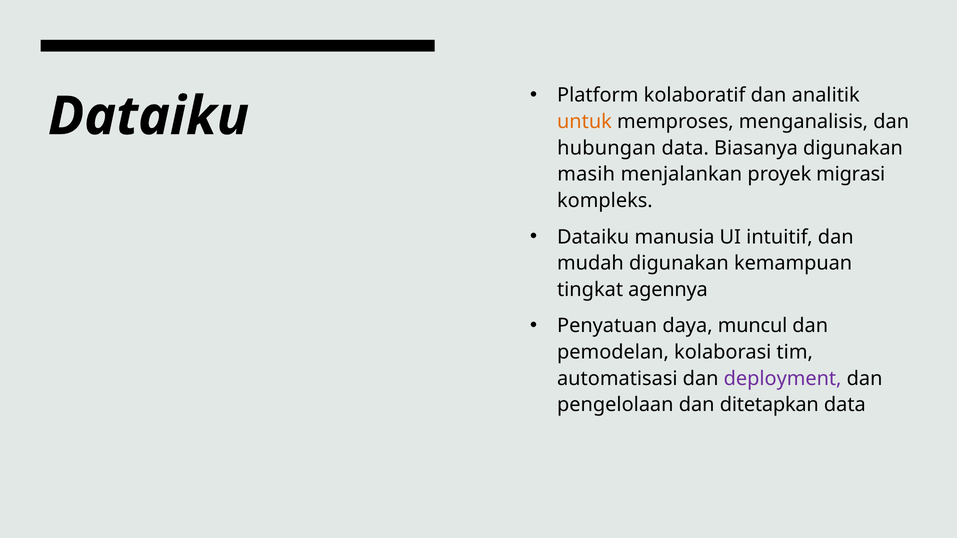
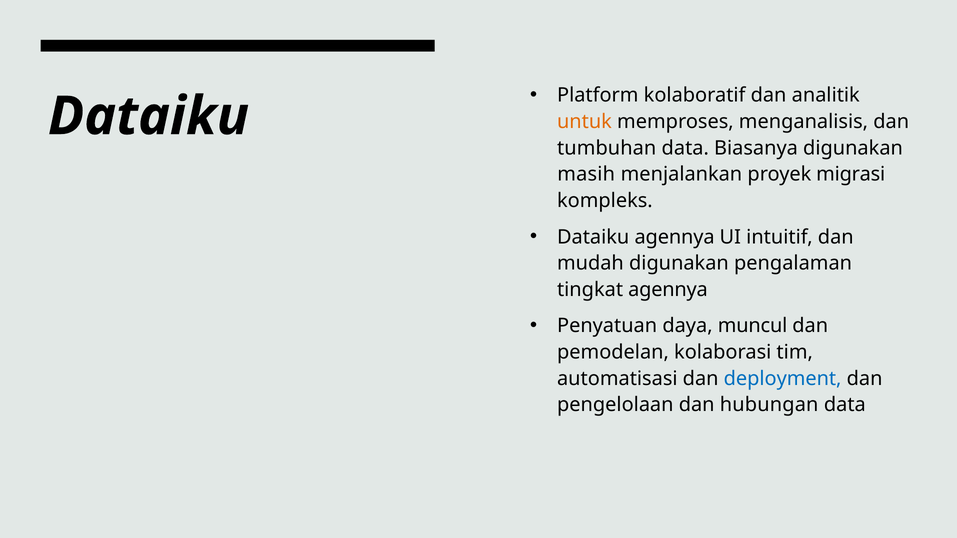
hubungan: hubungan -> tumbuhan
Dataiku manusia: manusia -> agennya
kemampuan: kemampuan -> pengalaman
deployment colour: purple -> blue
ditetapkan: ditetapkan -> hubungan
